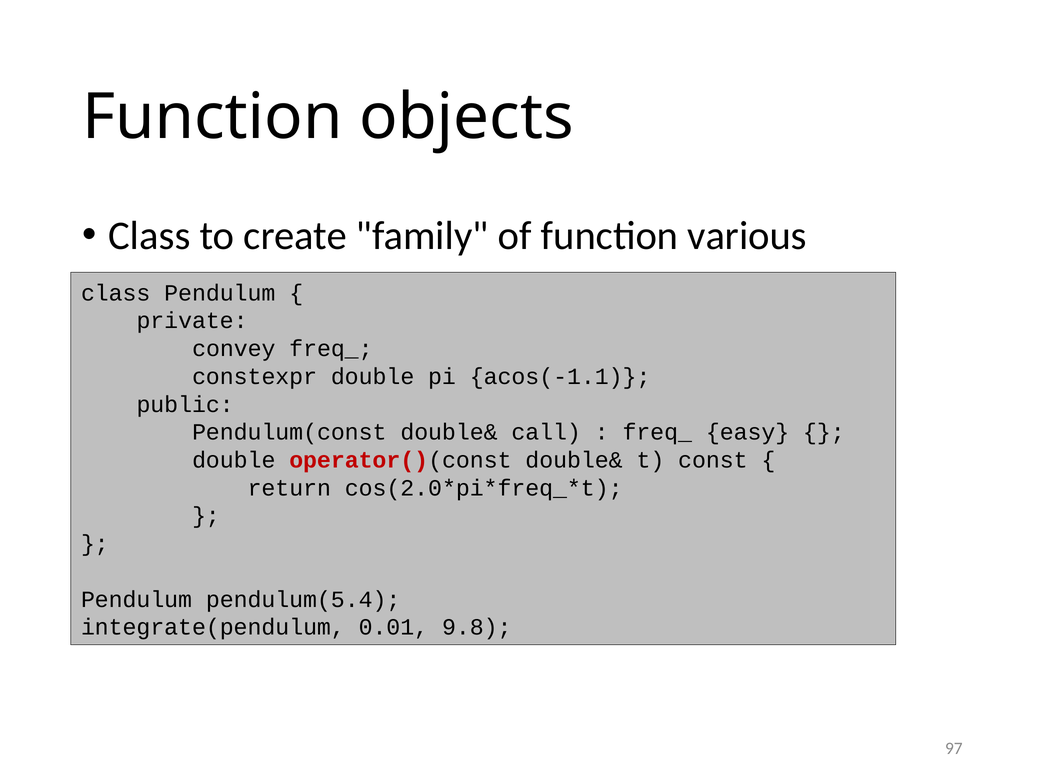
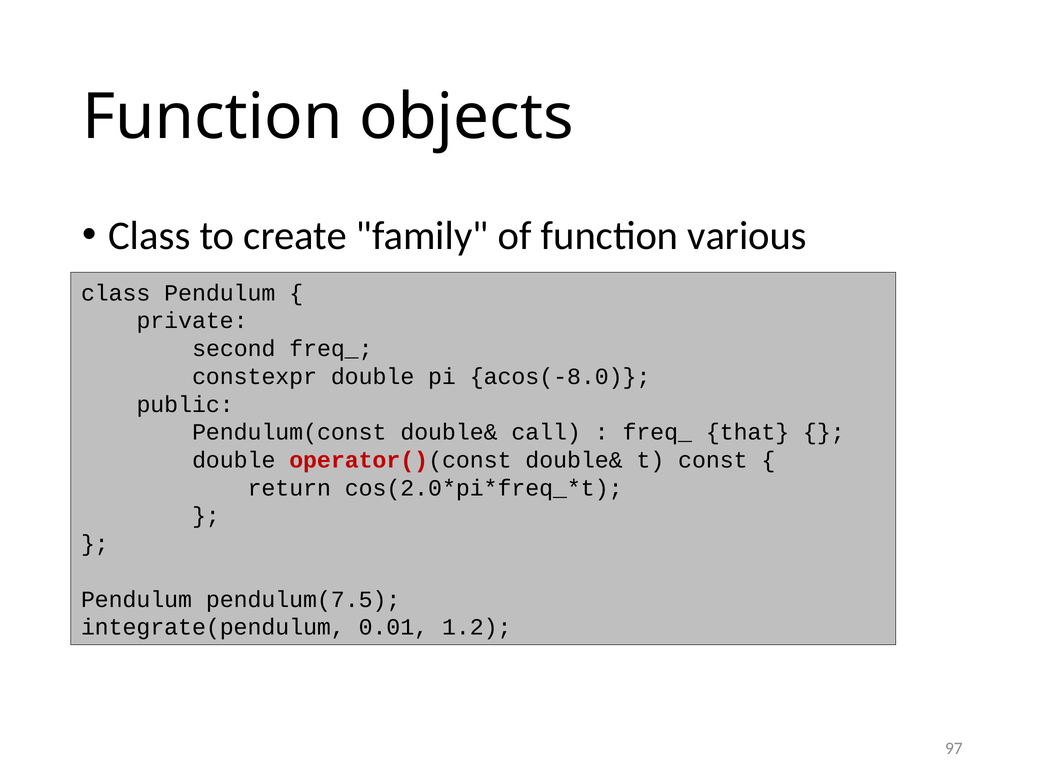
convey: convey -> second
acos(-1.1: acos(-1.1 -> acos(-8.0
easy: easy -> that
pendulum(5.4: pendulum(5.4 -> pendulum(7.5
9.8: 9.8 -> 1.2
